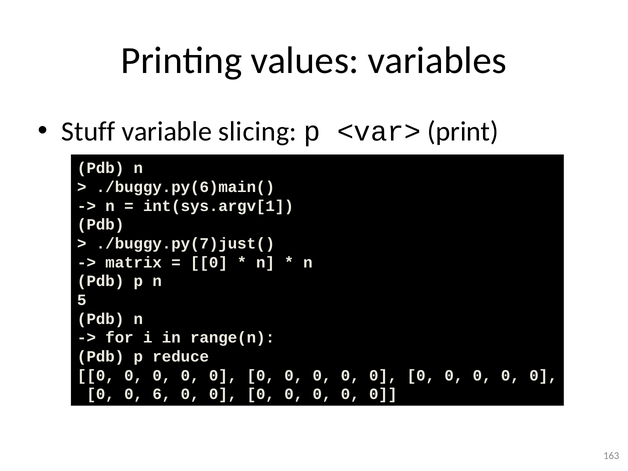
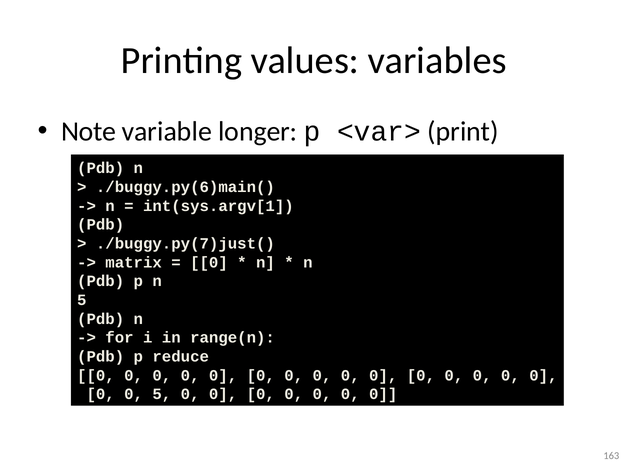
Stuff: Stuff -> Note
slicing: slicing -> longer
0 6: 6 -> 5
